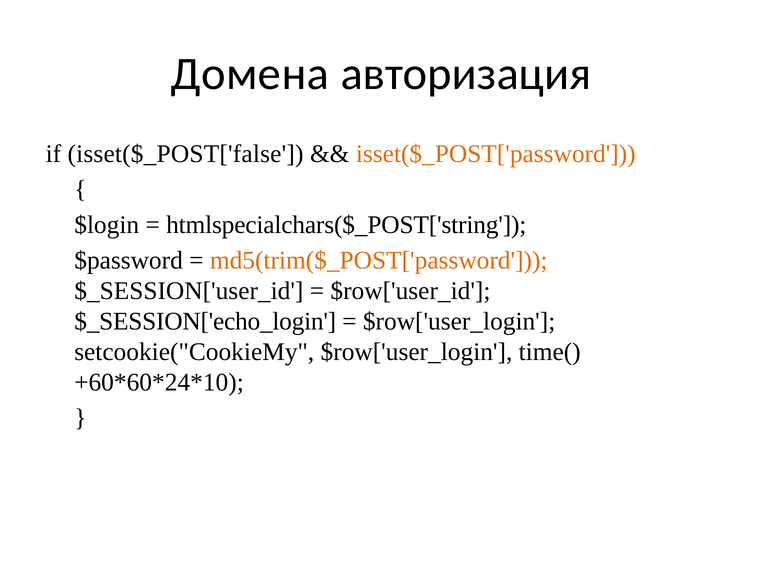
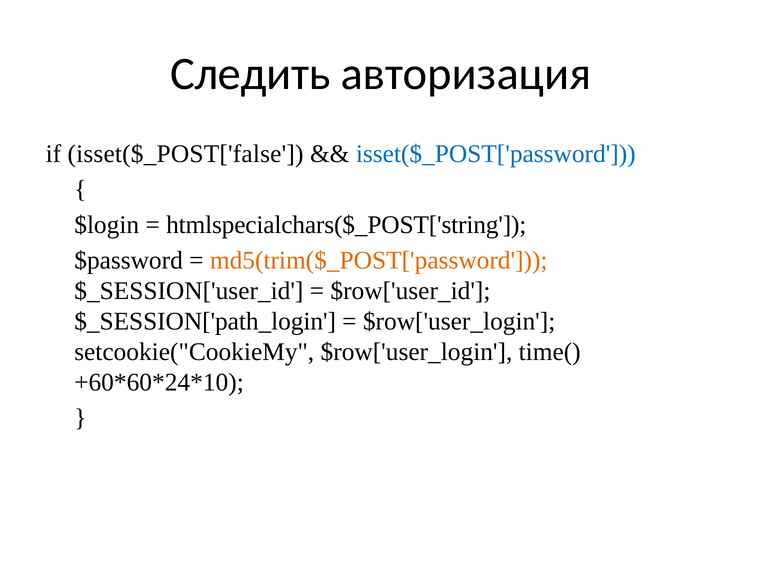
Домена: Домена -> Следить
isset($_POST['password colour: orange -> blue
$_SESSION['echo_login: $_SESSION['echo_login -> $_SESSION['path_login
